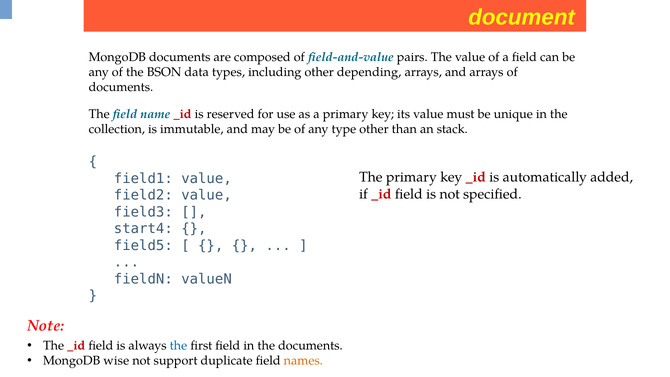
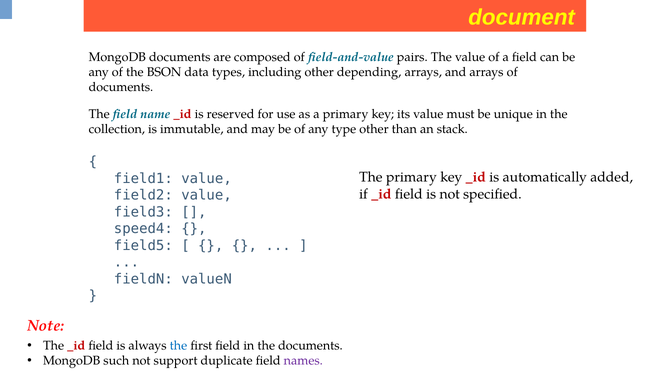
start4: start4 -> speed4
wise: wise -> such
names colour: orange -> purple
